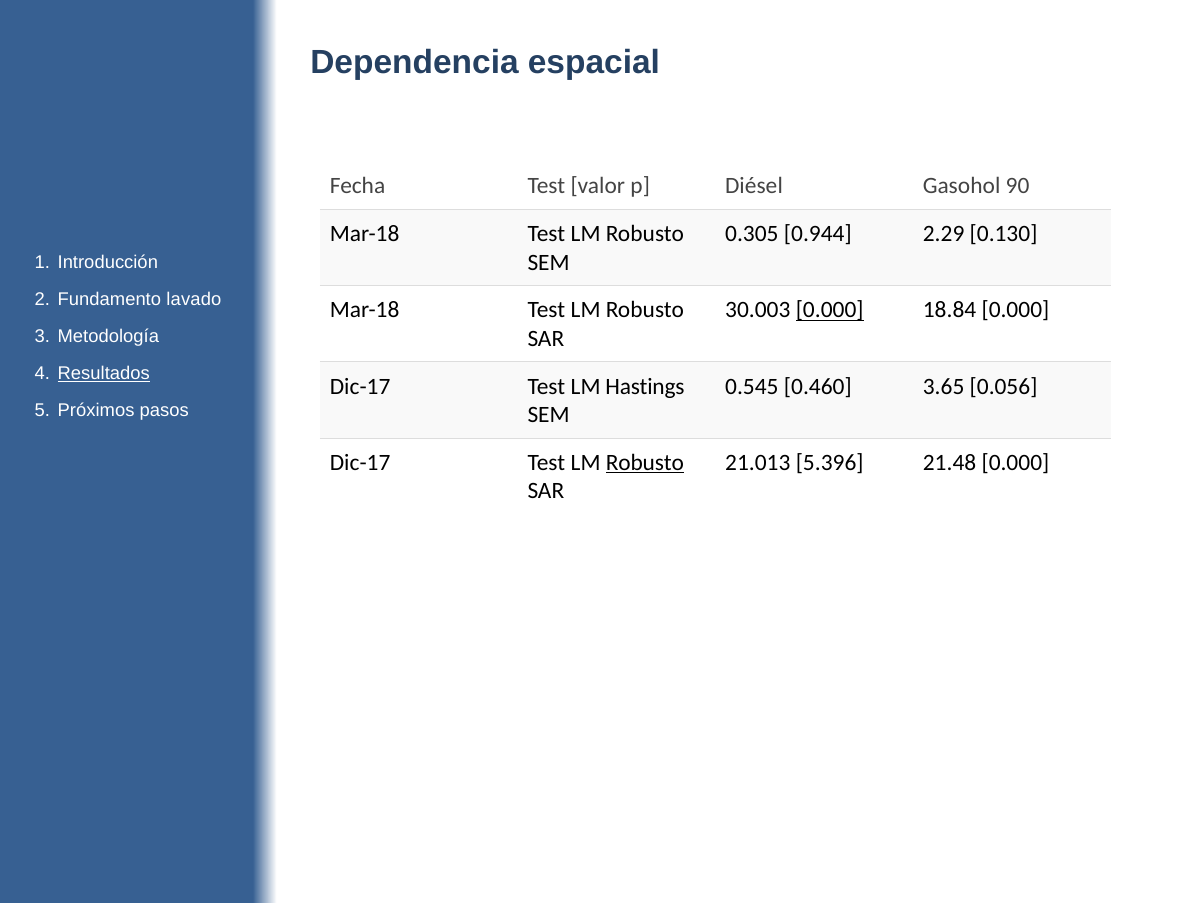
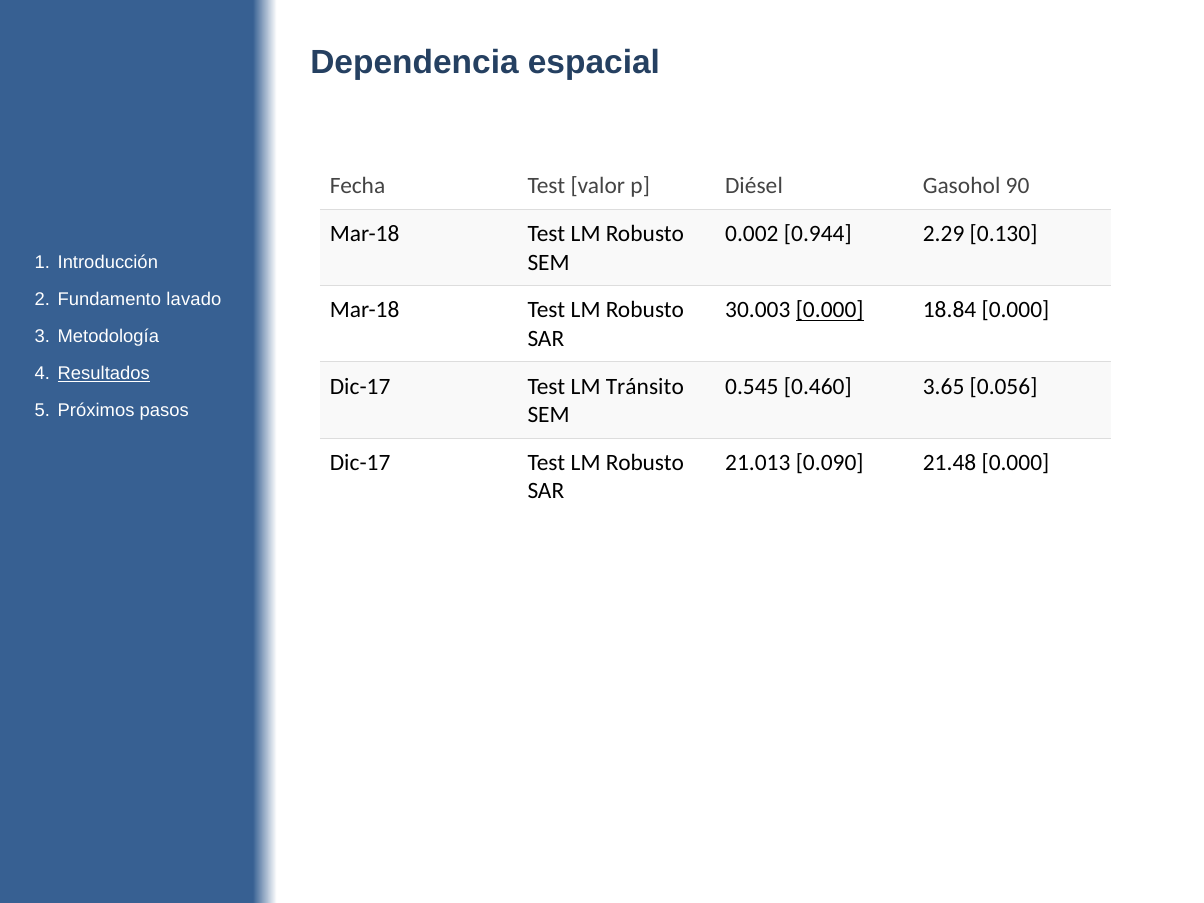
0.305: 0.305 -> 0.002
Hastings: Hastings -> Tránsito
Robusto at (645, 463) underline: present -> none
5.396: 5.396 -> 0.090
